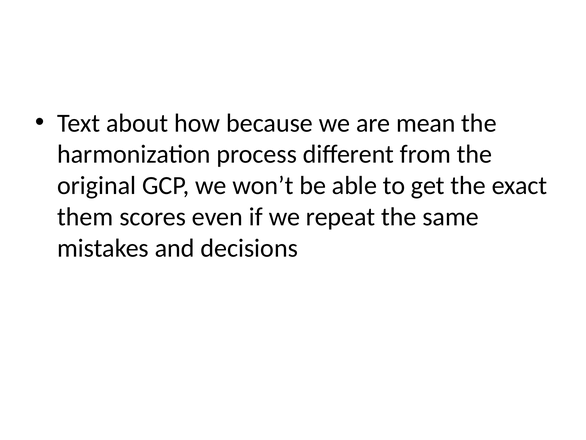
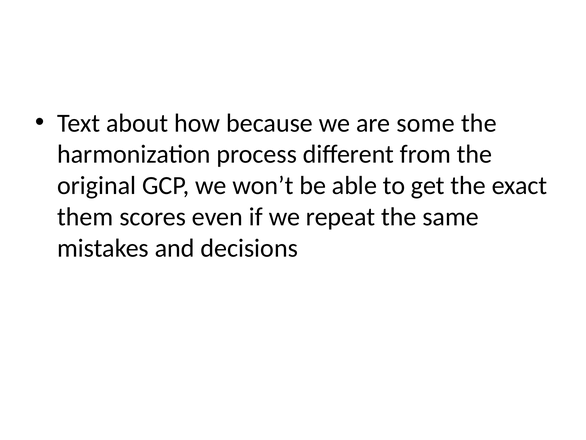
mean: mean -> some
